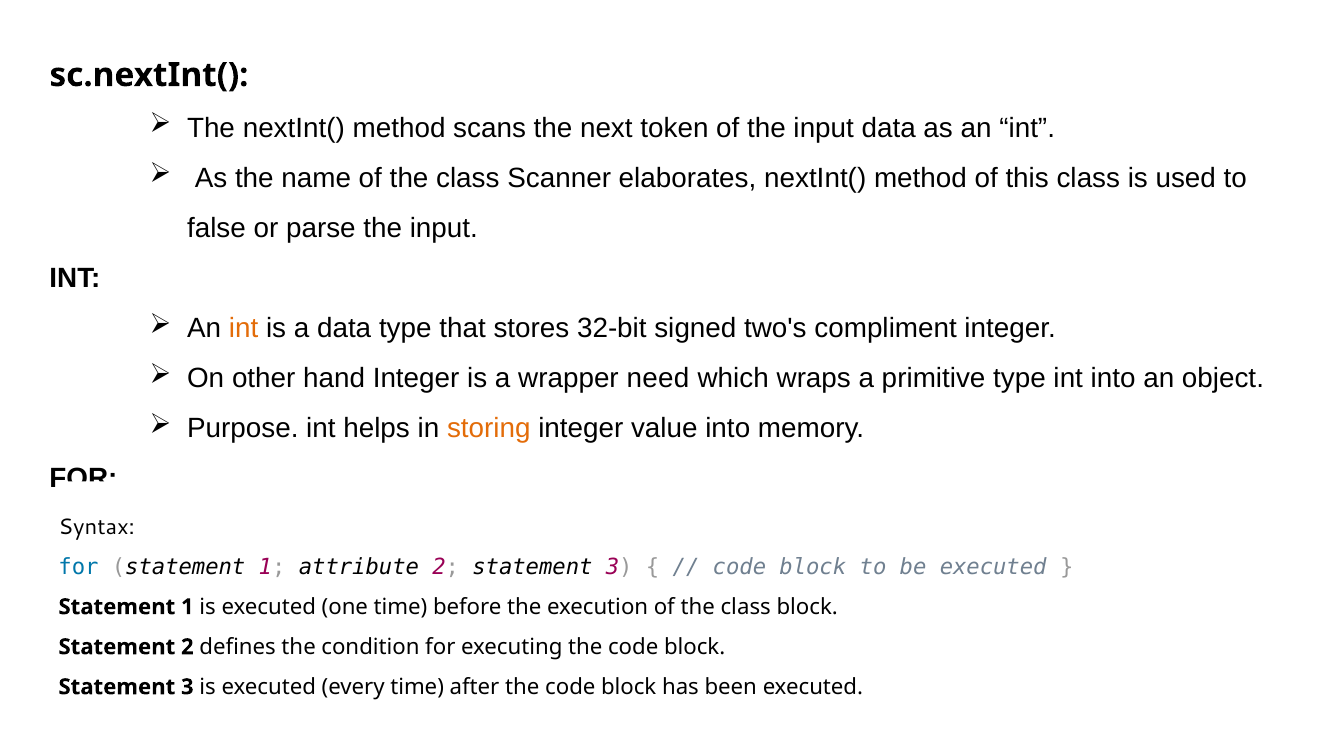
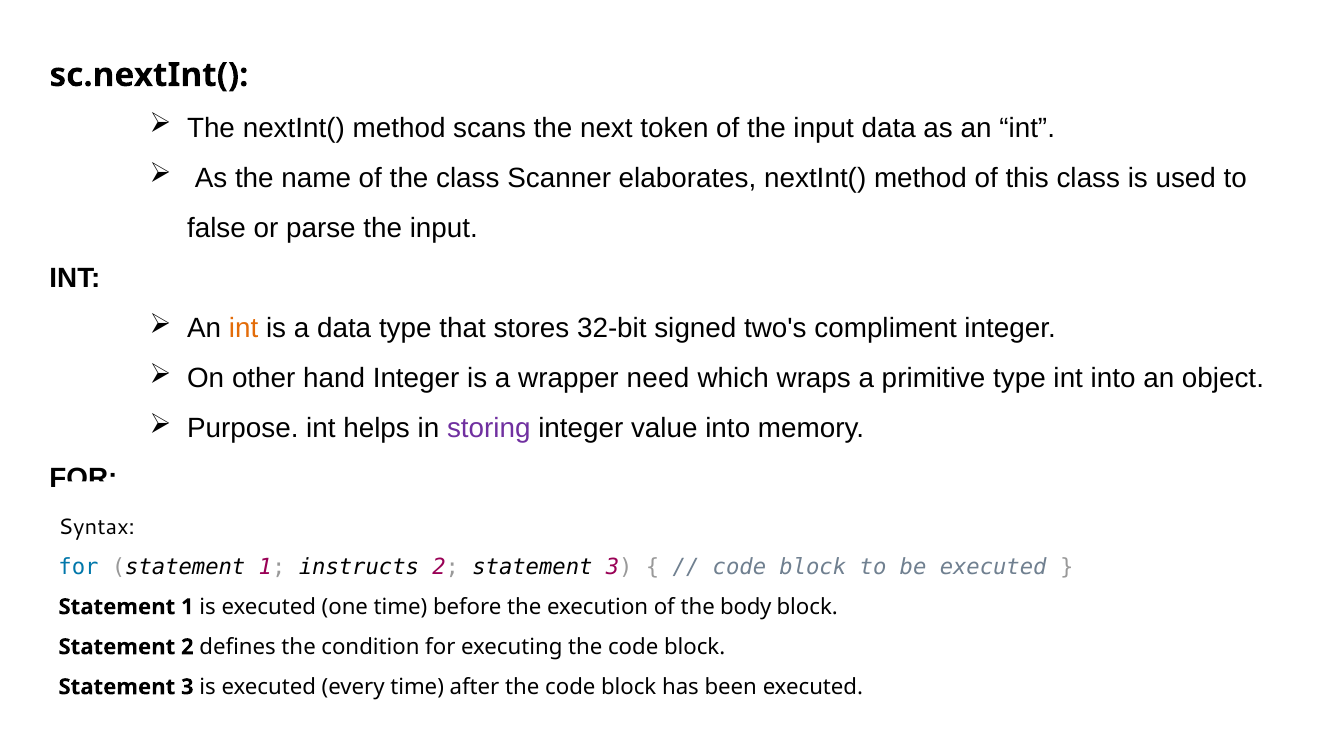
storing colour: orange -> purple
attribute: attribute -> instructs
execution of the class: class -> body
